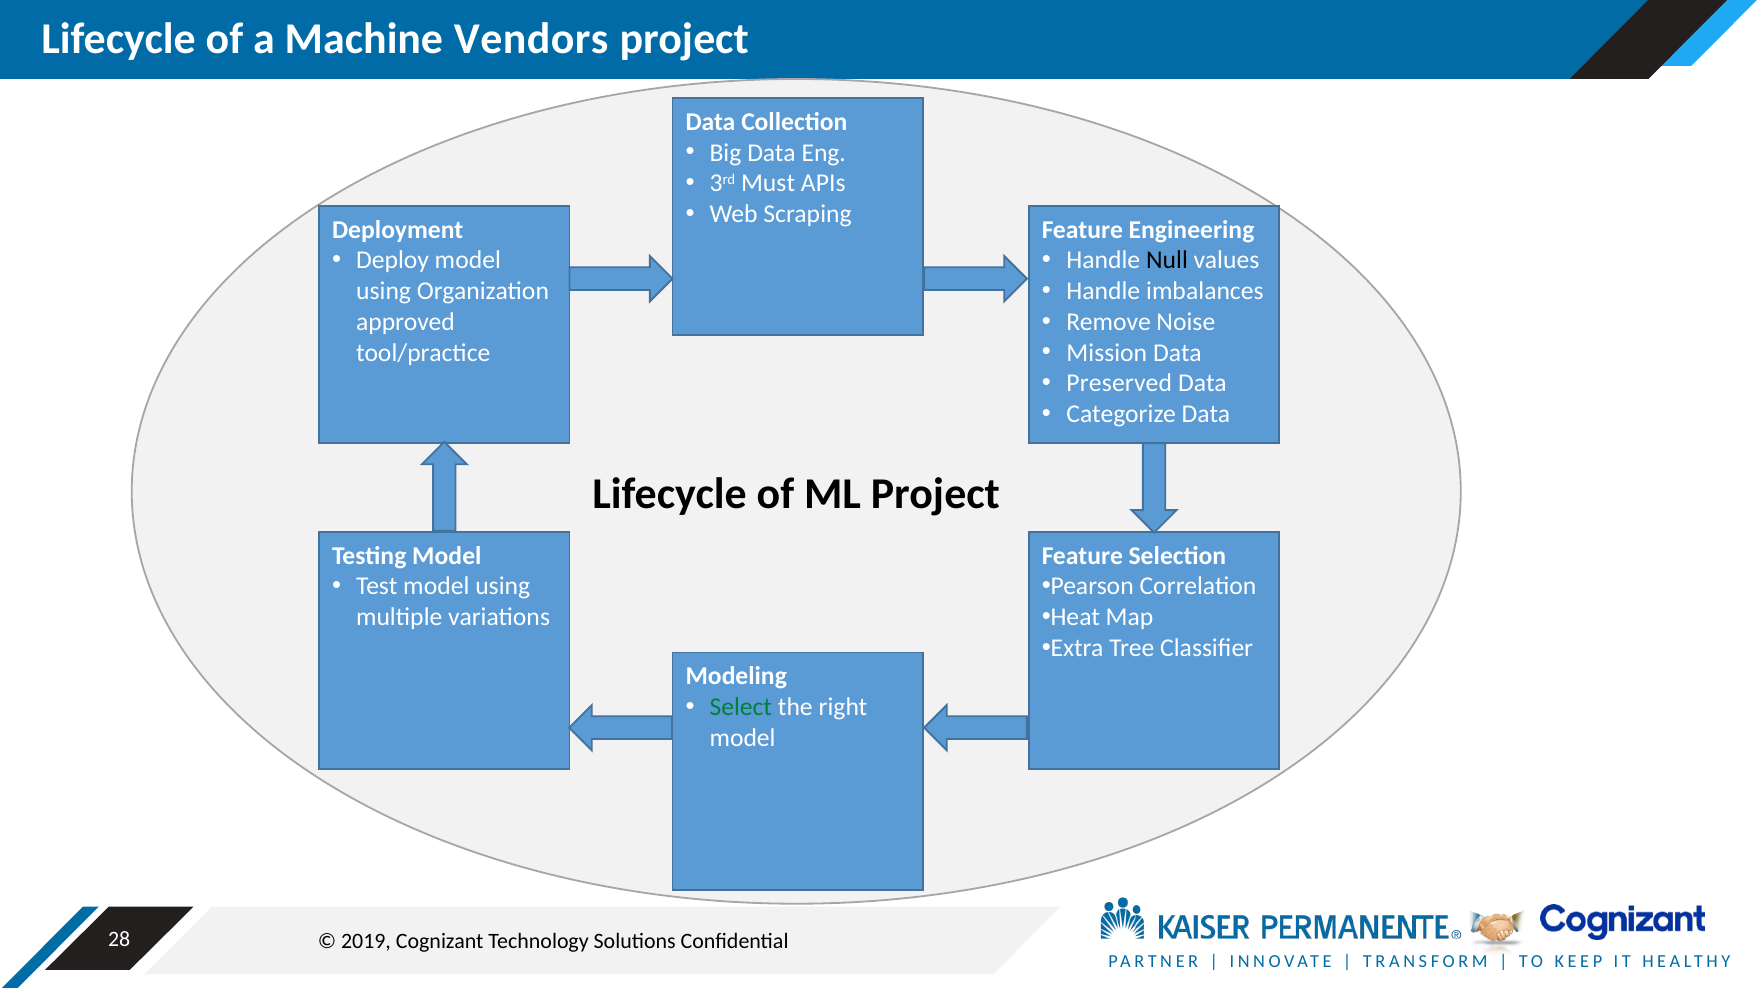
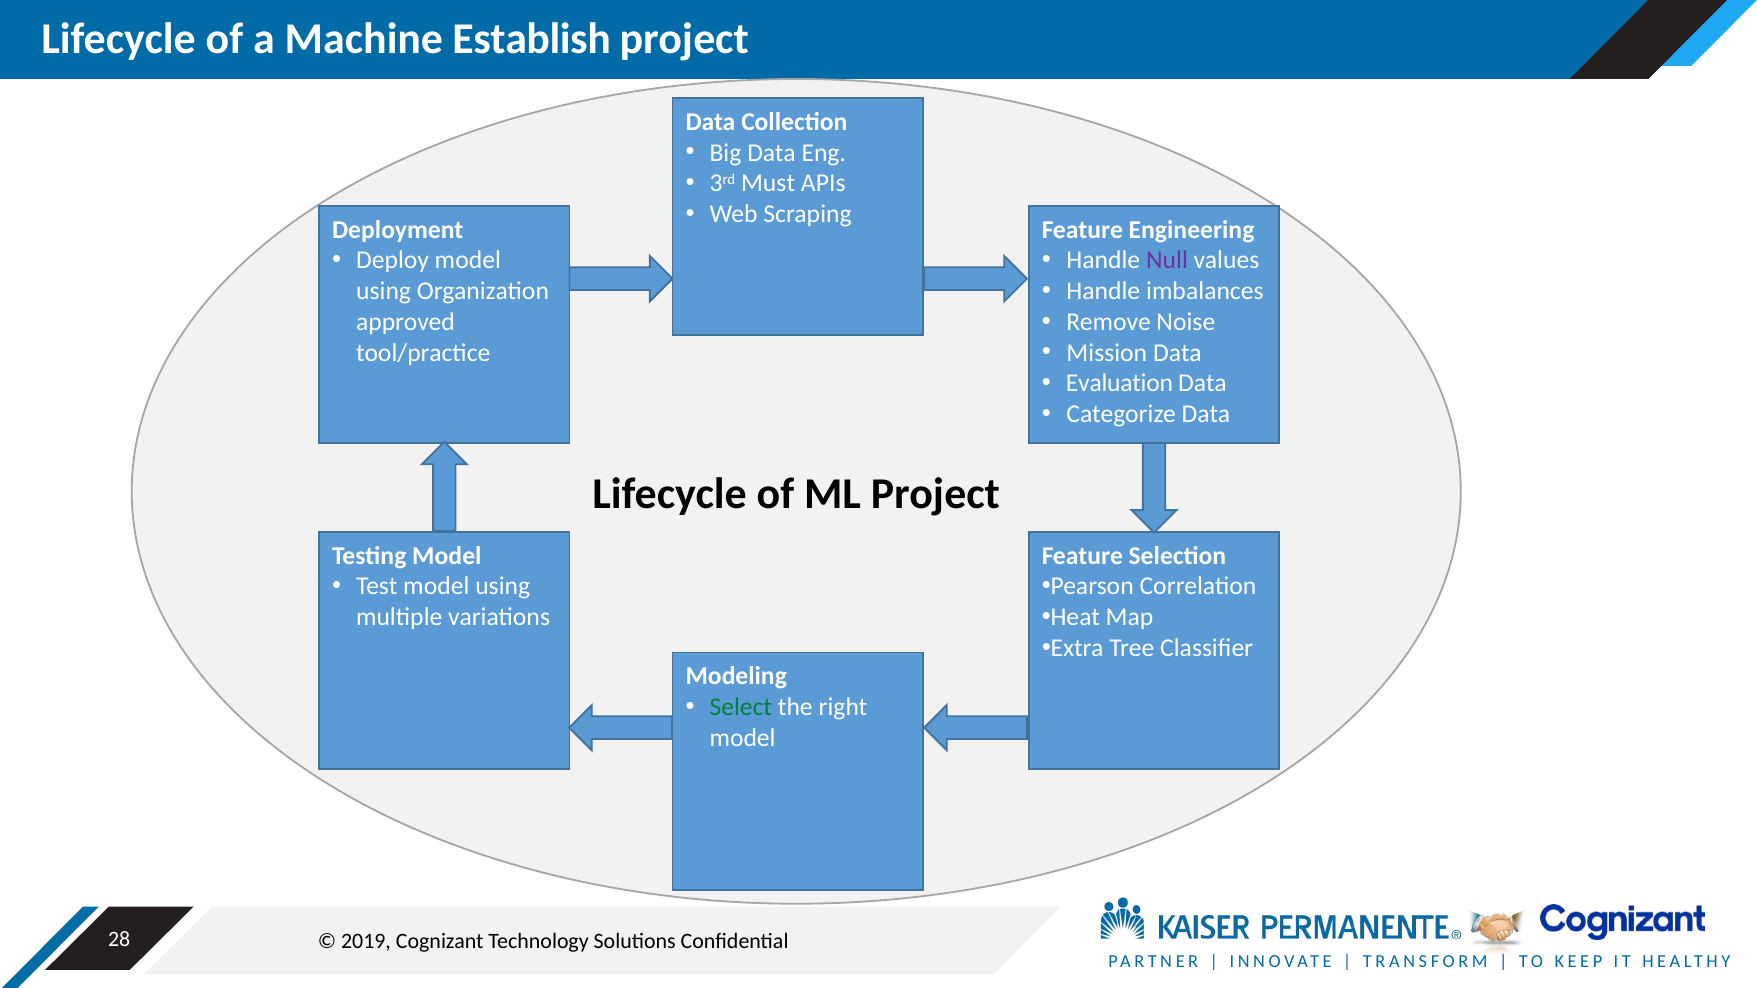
Vendors: Vendors -> Establish
Null colour: black -> purple
Preserved: Preserved -> Evaluation
